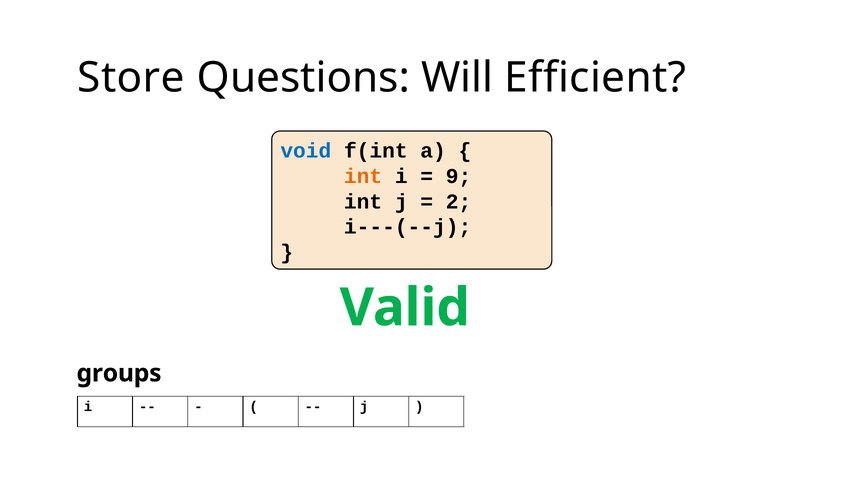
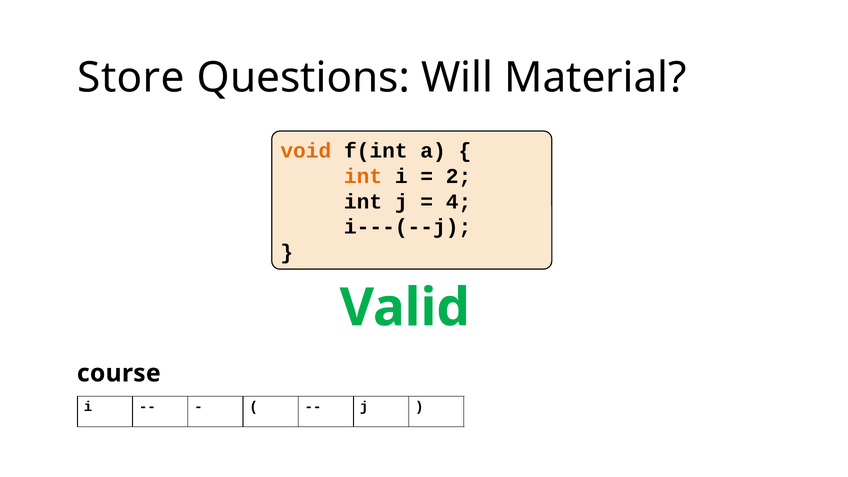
Efficient: Efficient -> Material
void colour: blue -> orange
9: 9 -> 2
2: 2 -> 4
groups: groups -> course
